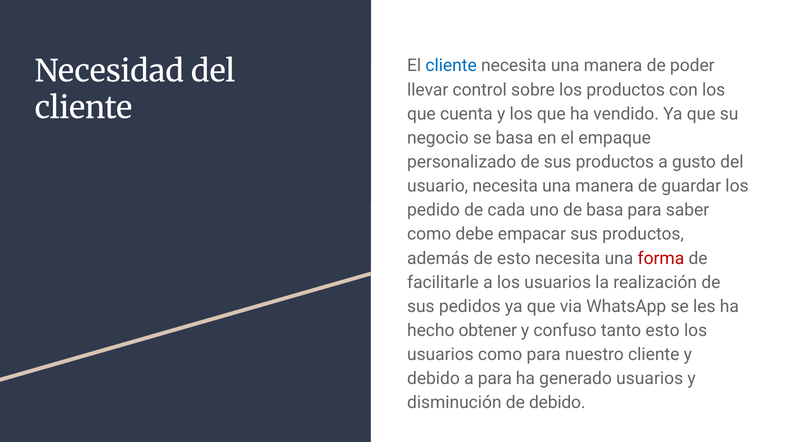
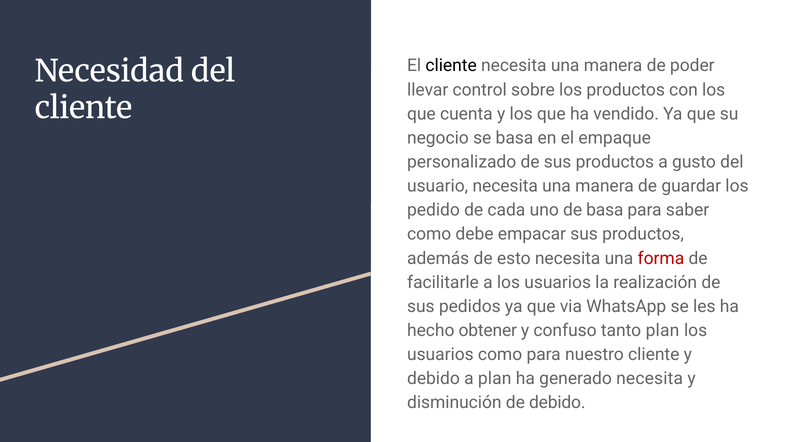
cliente at (451, 66) colour: blue -> black
tanto esto: esto -> plan
a para: para -> plan
generado usuarios: usuarios -> necesita
